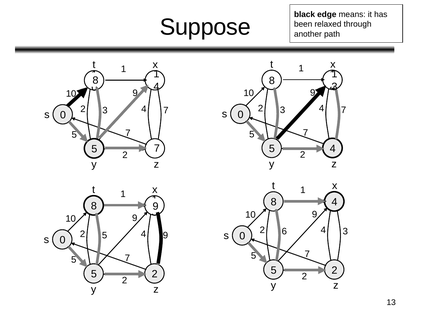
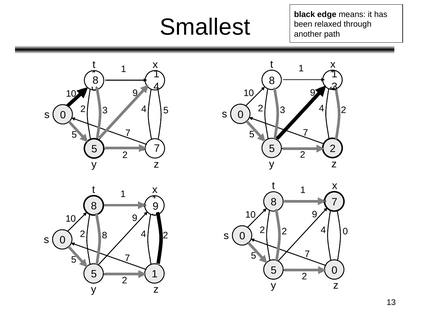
Suppose: Suppose -> Smallest
7 at (344, 110): 7 -> 2
7 at (166, 110): 7 -> 5
4 at (333, 149): 4 -> 2
8 4: 4 -> 7
2 6: 6 -> 2
4 3: 3 -> 0
2 5: 5 -> 8
9 at (165, 235): 9 -> 2
2 at (334, 270): 2 -> 0
2 at (155, 274): 2 -> 1
